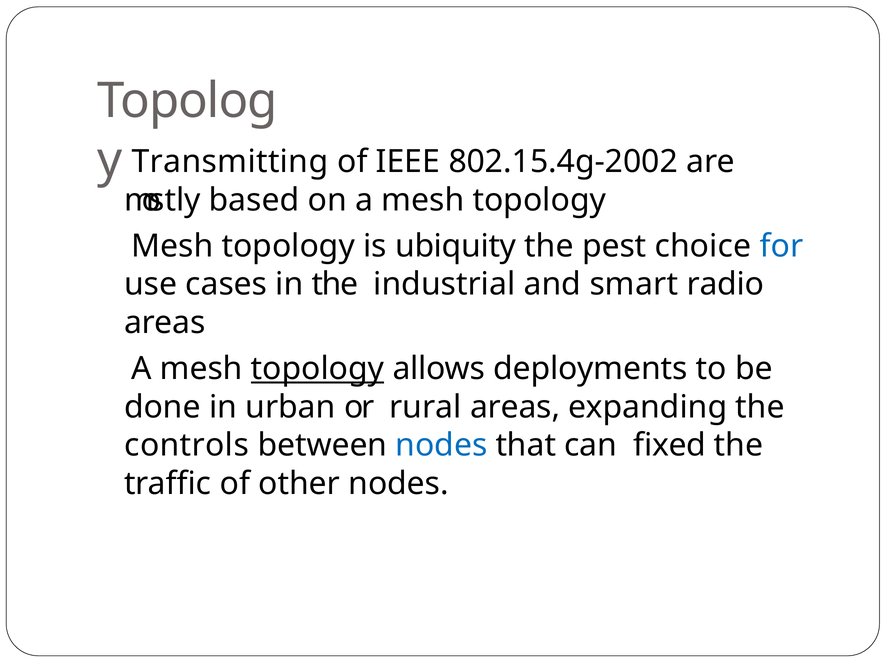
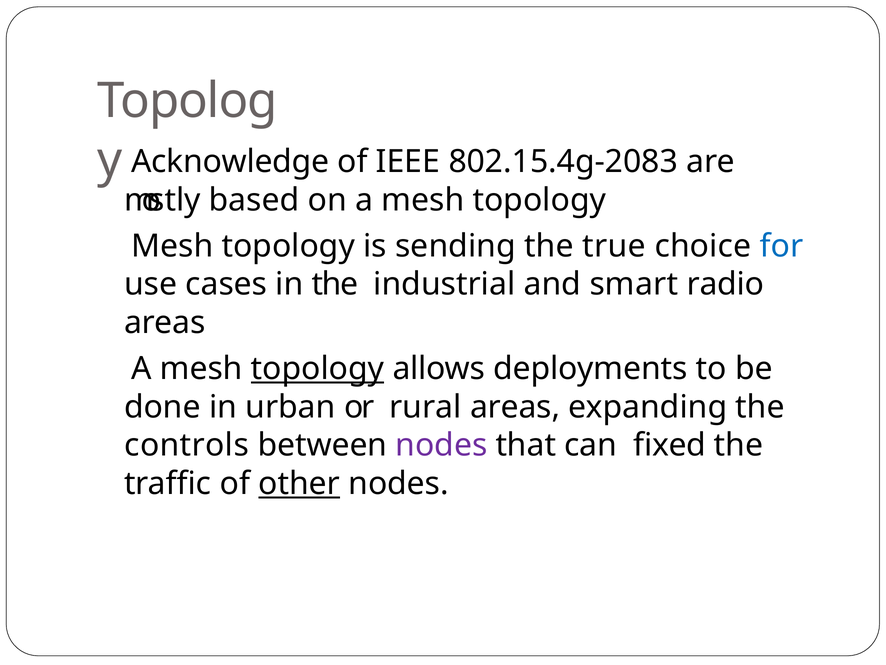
Transmitting: Transmitting -> Acknowledge
802.15.4g-2002: 802.15.4g-2002 -> 802.15.4g-2083
ubiquity: ubiquity -> sending
pest: pest -> true
nodes at (441, 445) colour: blue -> purple
other underline: none -> present
